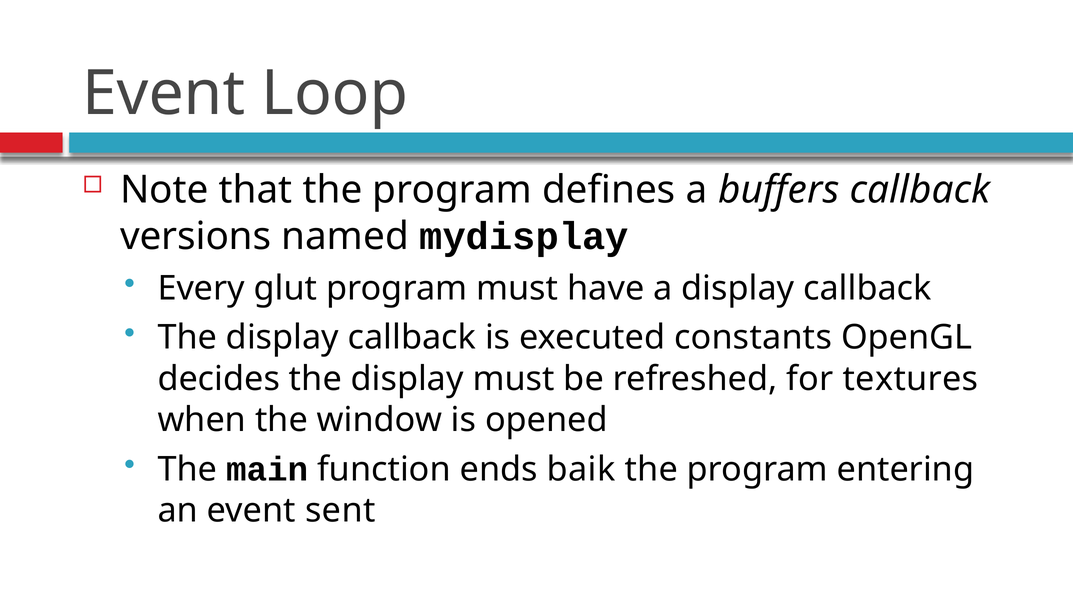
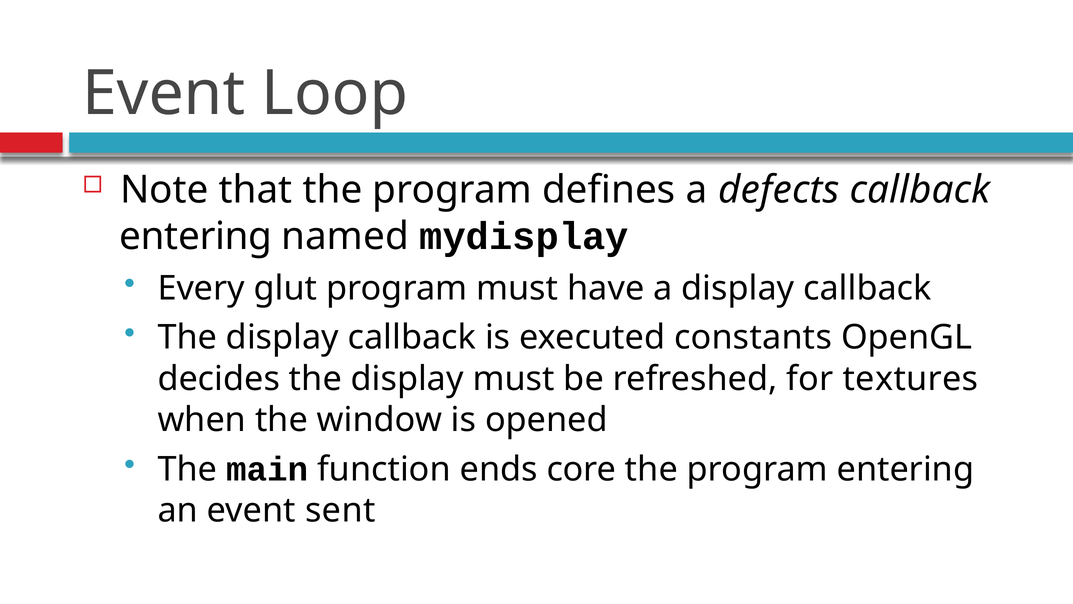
buffers: buffers -> defects
versions at (196, 236): versions -> entering
baik: baik -> core
